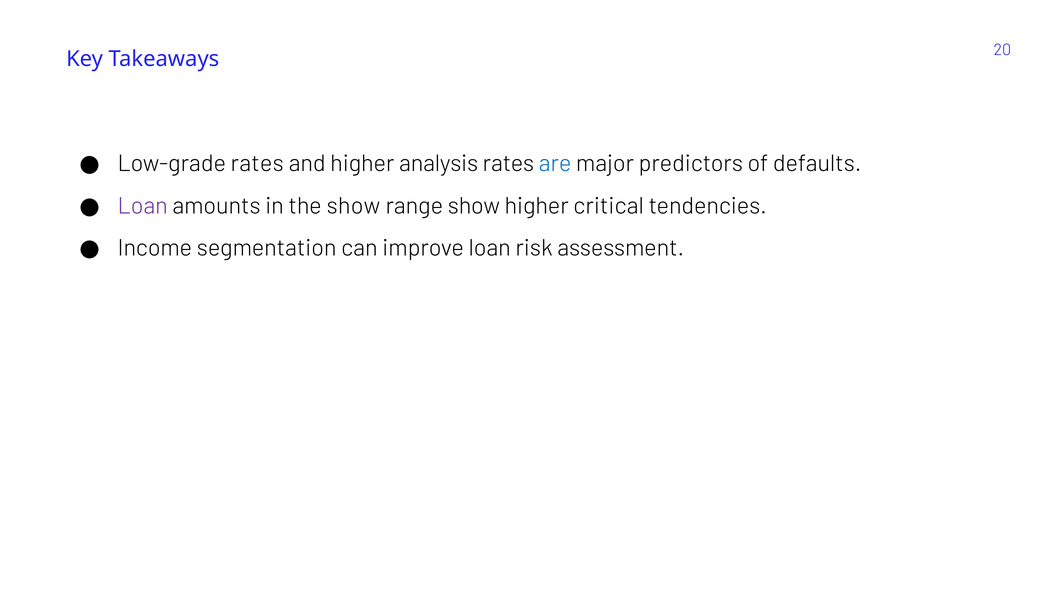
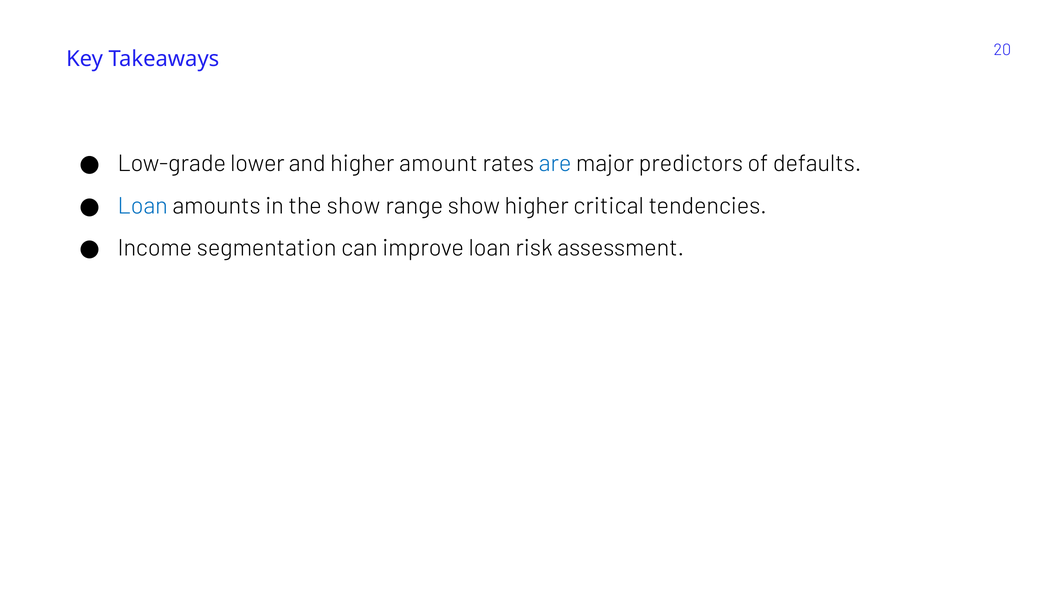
Low-grade rates: rates -> lower
analysis: analysis -> amount
Loan at (143, 206) colour: purple -> blue
